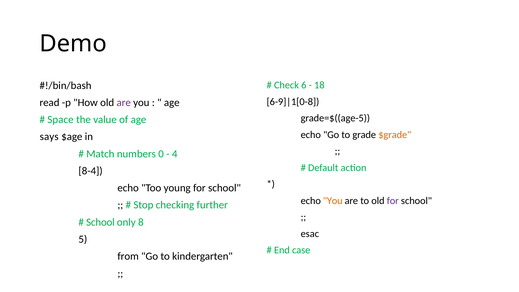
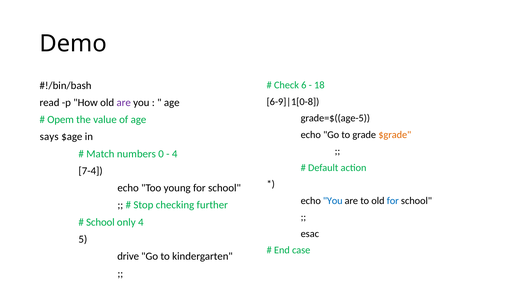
Space: Space -> Opem
8-4: 8-4 -> 7-4
You at (333, 201) colour: orange -> blue
for at (393, 201) colour: purple -> blue
only 8: 8 -> 4
from: from -> drive
